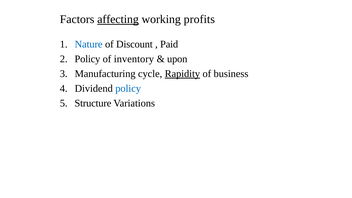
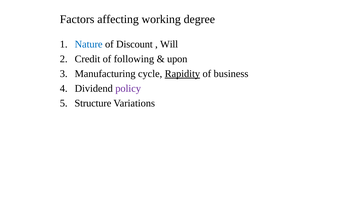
affecting underline: present -> none
profits: profits -> degree
Paid: Paid -> Will
Policy at (87, 59): Policy -> Credit
inventory: inventory -> following
policy at (128, 88) colour: blue -> purple
